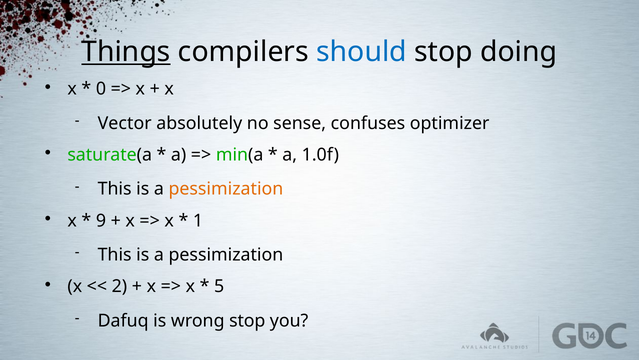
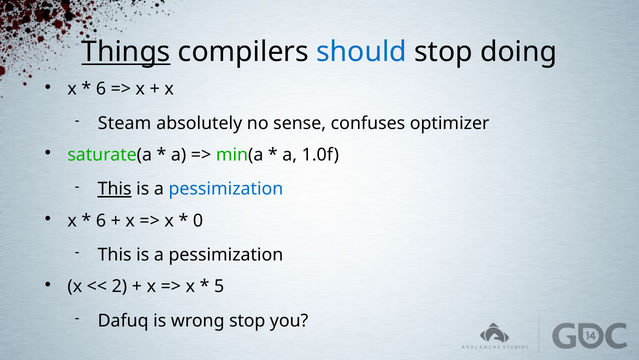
0 at (101, 89): 0 -> 6
Vector: Vector -> Steam
This at (115, 189) underline: none -> present
pessimization at (226, 189) colour: orange -> blue
9 at (101, 220): 9 -> 6
1: 1 -> 0
